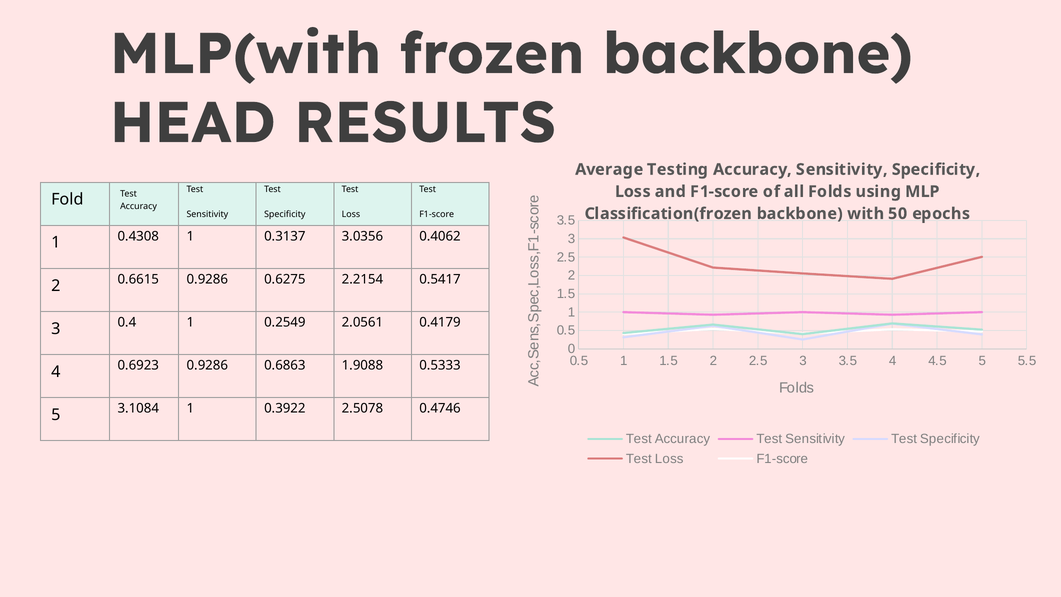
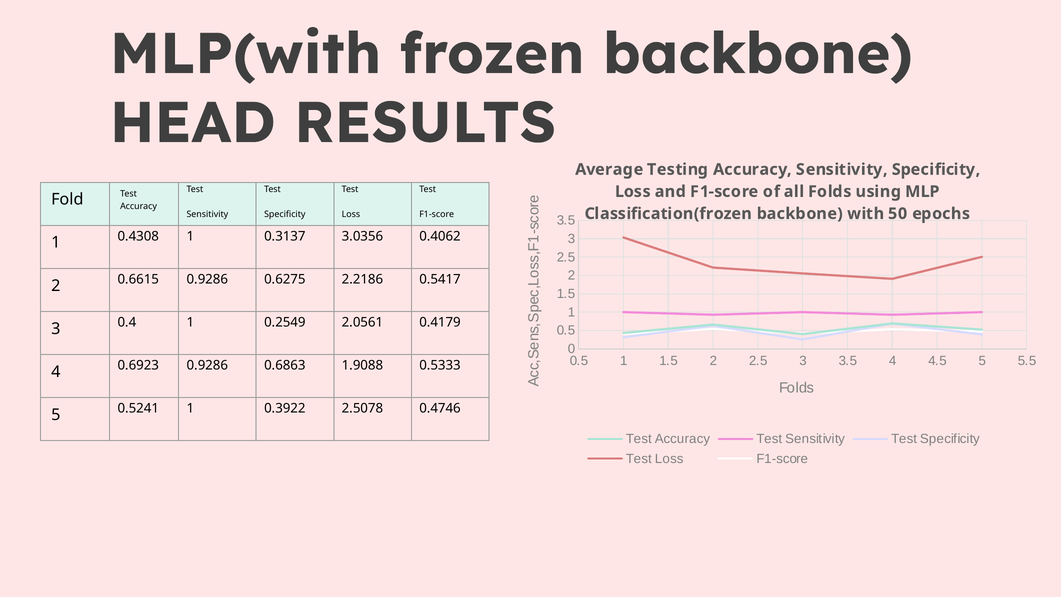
2.2154: 2.2154 -> 2.2186
3.1084: 3.1084 -> 0.5241
